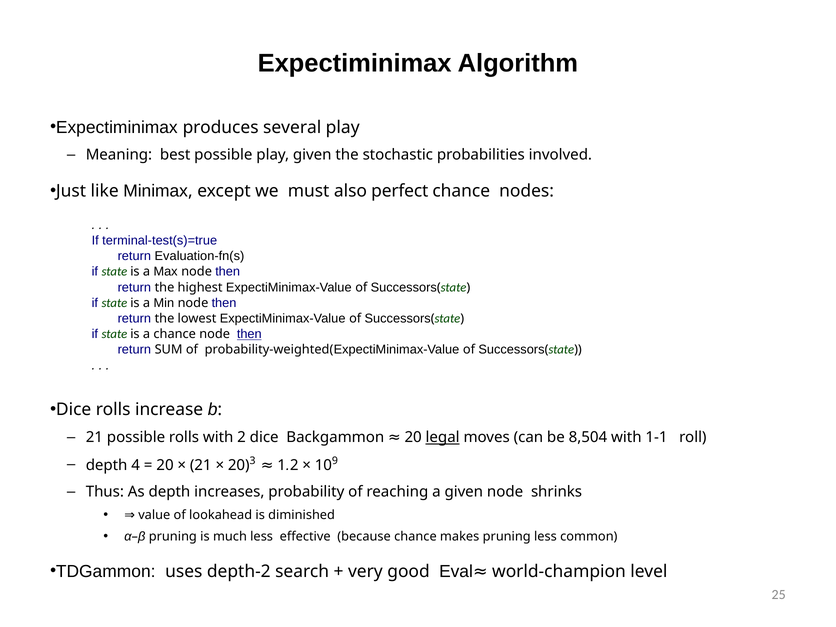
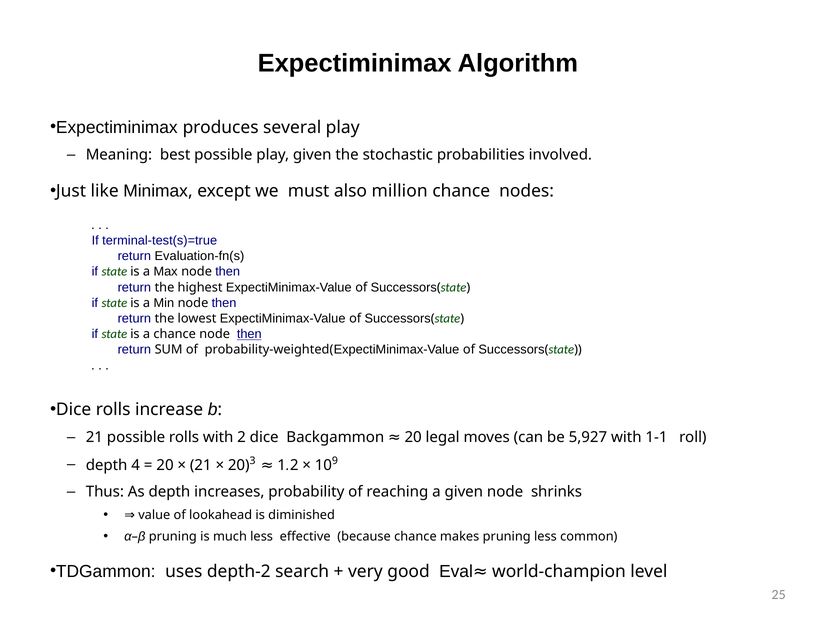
perfect: perfect -> million
legal underline: present -> none
8,504: 8,504 -> 5,927
